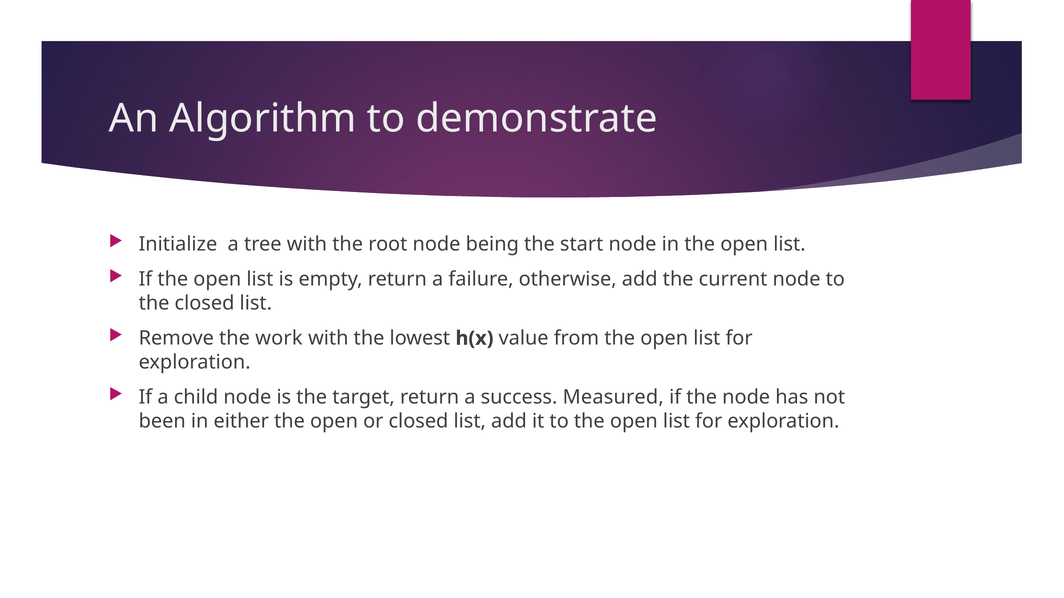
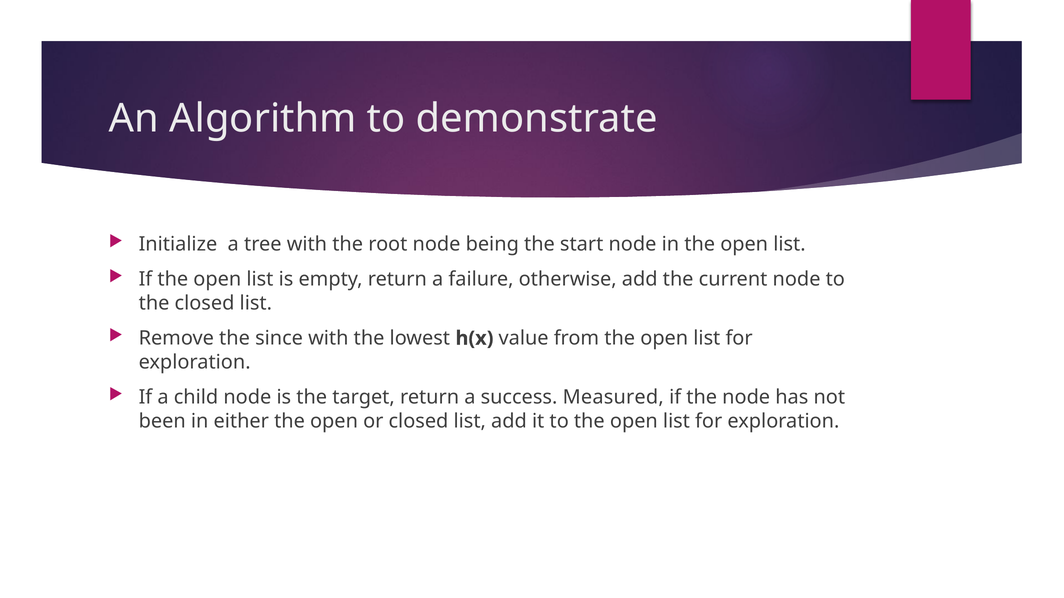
work: work -> since
